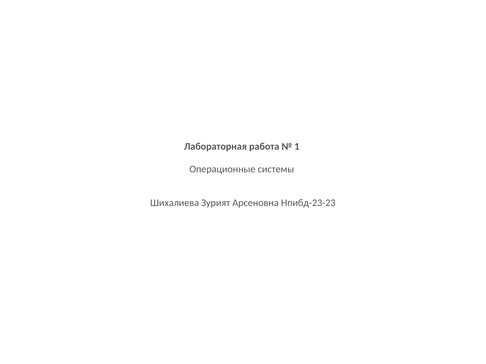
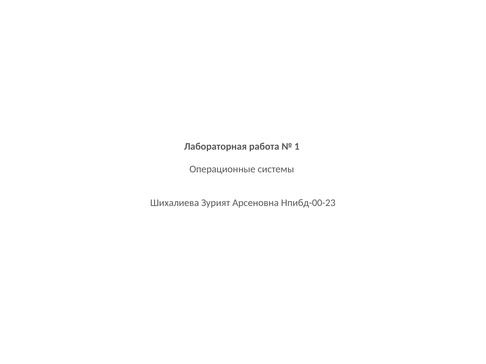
Нпибд-23-23: Нпибд-23-23 -> Нпибд-00-23
